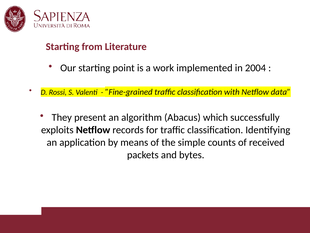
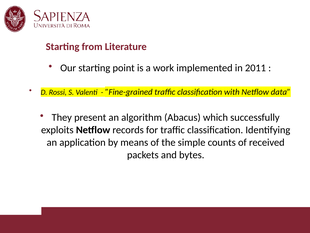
2004: 2004 -> 2011
